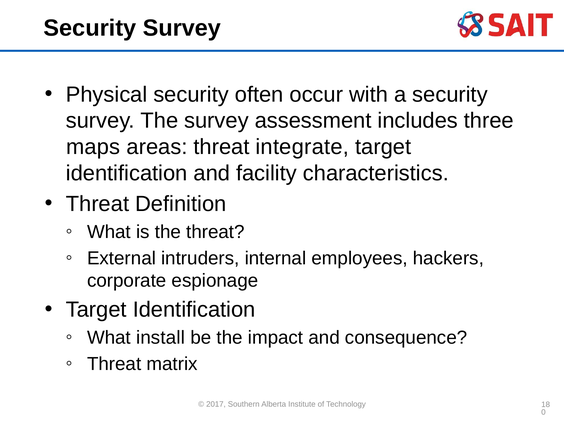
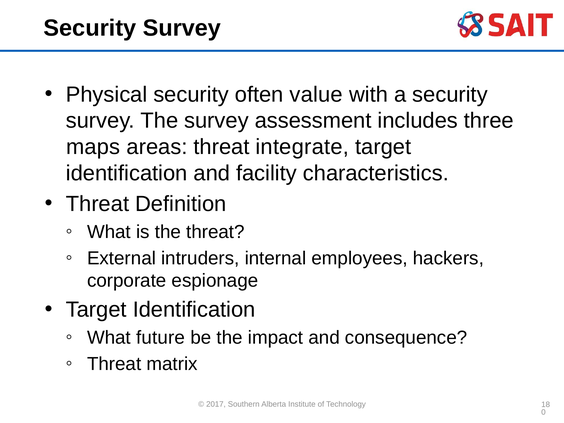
occur: occur -> value
install: install -> future
